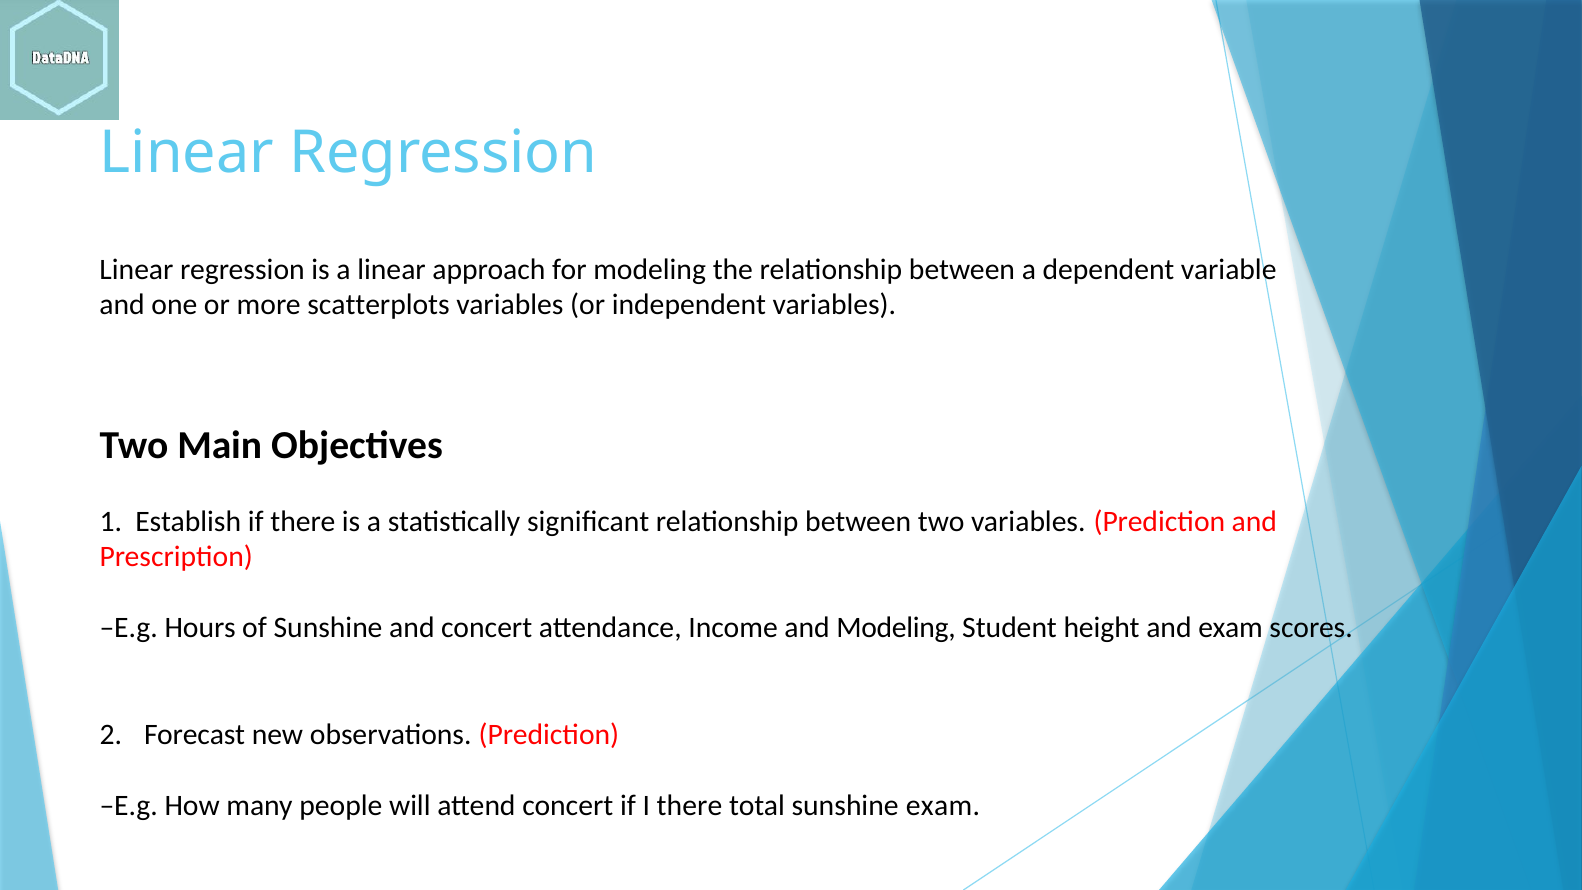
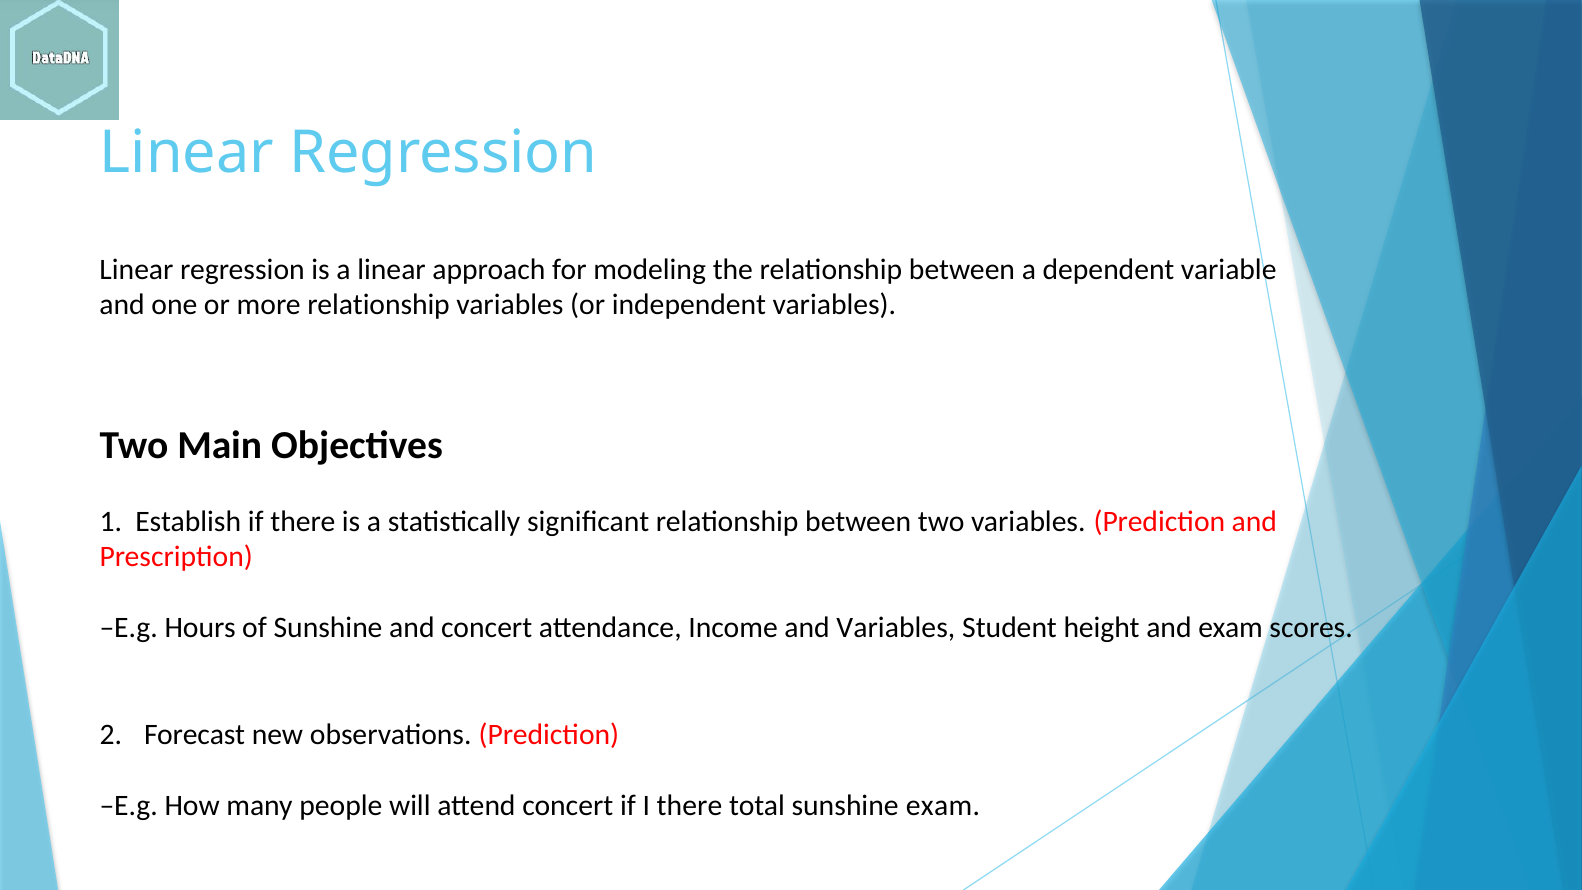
more scatterplots: scatterplots -> relationship
and Modeling: Modeling -> Variables
